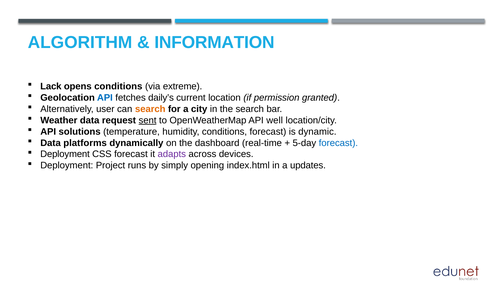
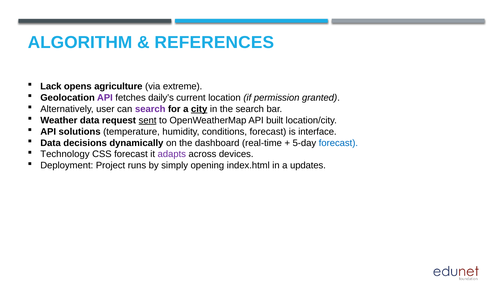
INFORMATION: INFORMATION -> REFERENCES
opens conditions: conditions -> agriculture
API at (105, 98) colour: blue -> purple
search at (150, 109) colour: orange -> purple
city underline: none -> present
well: well -> built
dynamic: dynamic -> interface
platforms: platforms -> decisions
Deployment at (65, 154): Deployment -> Technology
